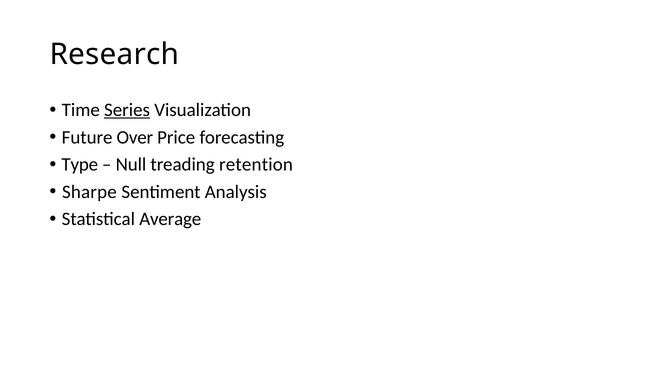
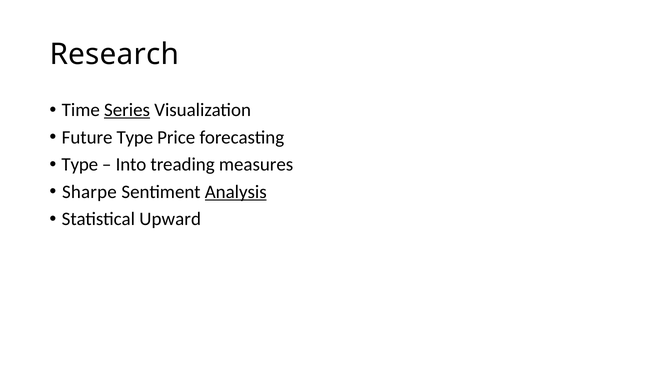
Future Over: Over -> Type
Null: Null -> Into
retention: retention -> measures
Analysis underline: none -> present
Average: Average -> Upward
